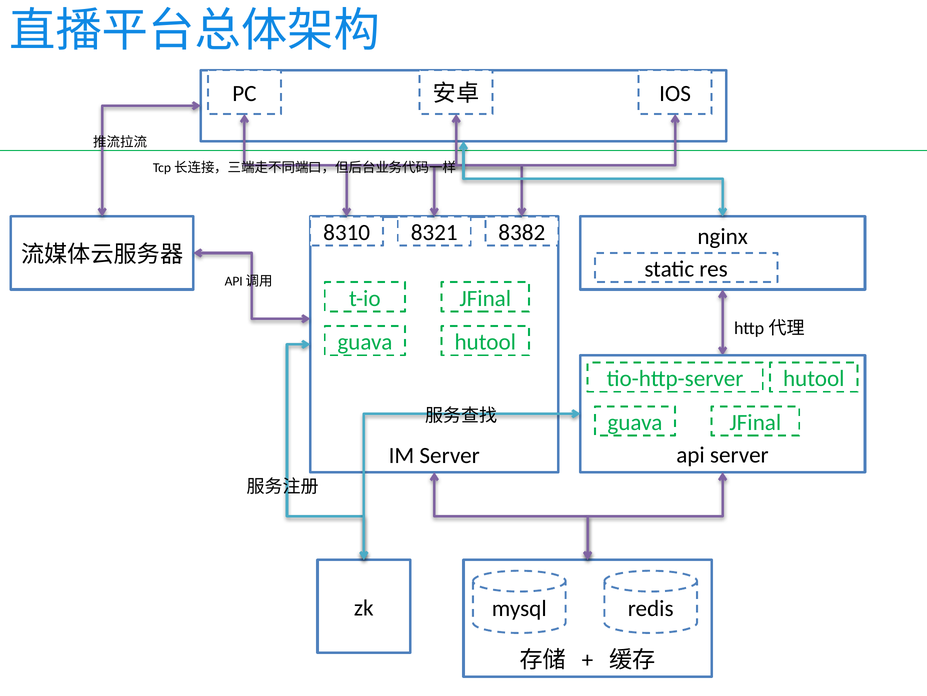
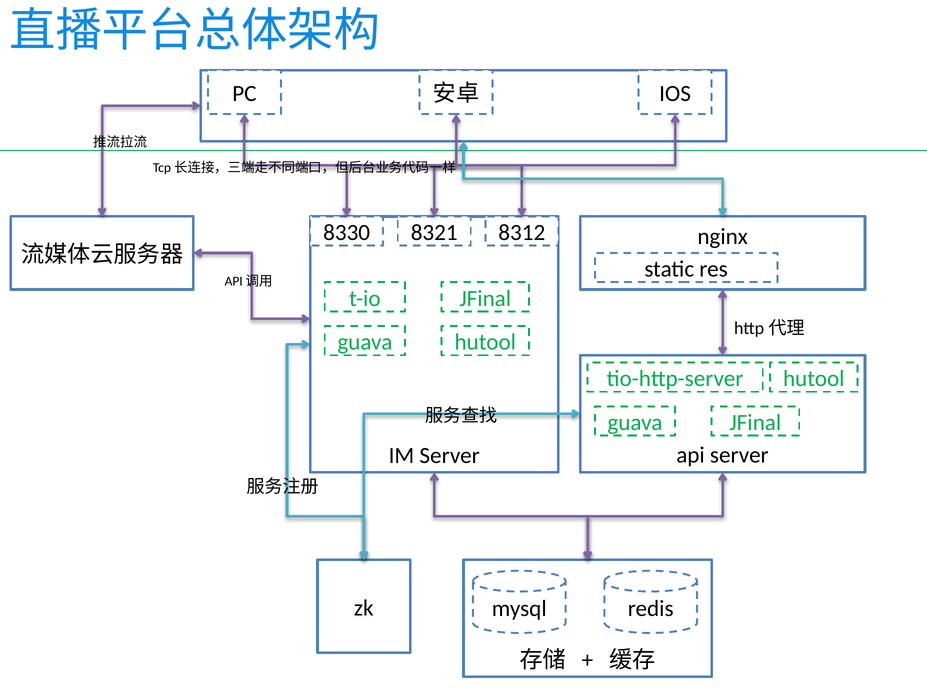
8310: 8310 -> 8330
8382: 8382 -> 8312
